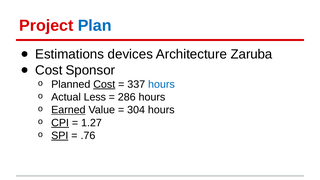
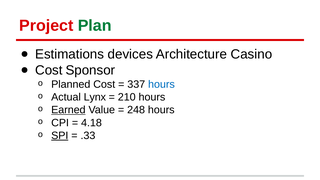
Plan colour: blue -> green
Zaruba: Zaruba -> Casino
Cost at (104, 84) underline: present -> none
Less: Less -> Lynx
286: 286 -> 210
304: 304 -> 248
CPI underline: present -> none
1.27: 1.27 -> 4.18
.76: .76 -> .33
